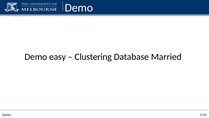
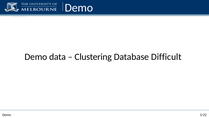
easy: easy -> data
Married: Married -> Difficult
